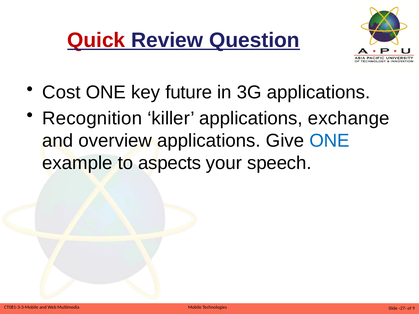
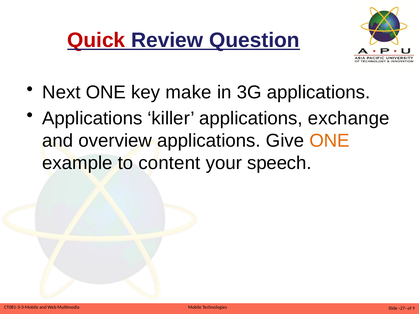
Cost: Cost -> Next
future: future -> make
Recognition at (92, 118): Recognition -> Applications
ONE at (330, 141) colour: blue -> orange
aspects: aspects -> content
